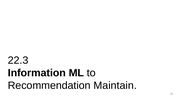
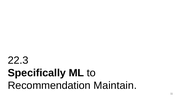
Information: Information -> Specifically
